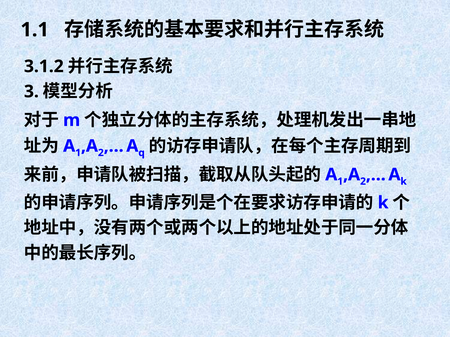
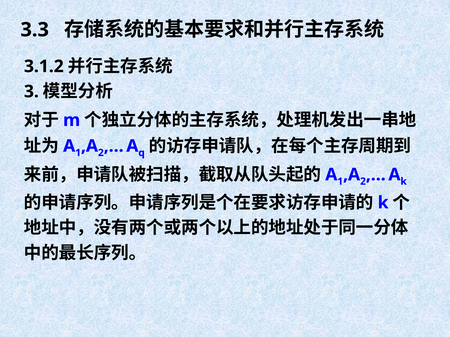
1.1: 1.1 -> 3.3
